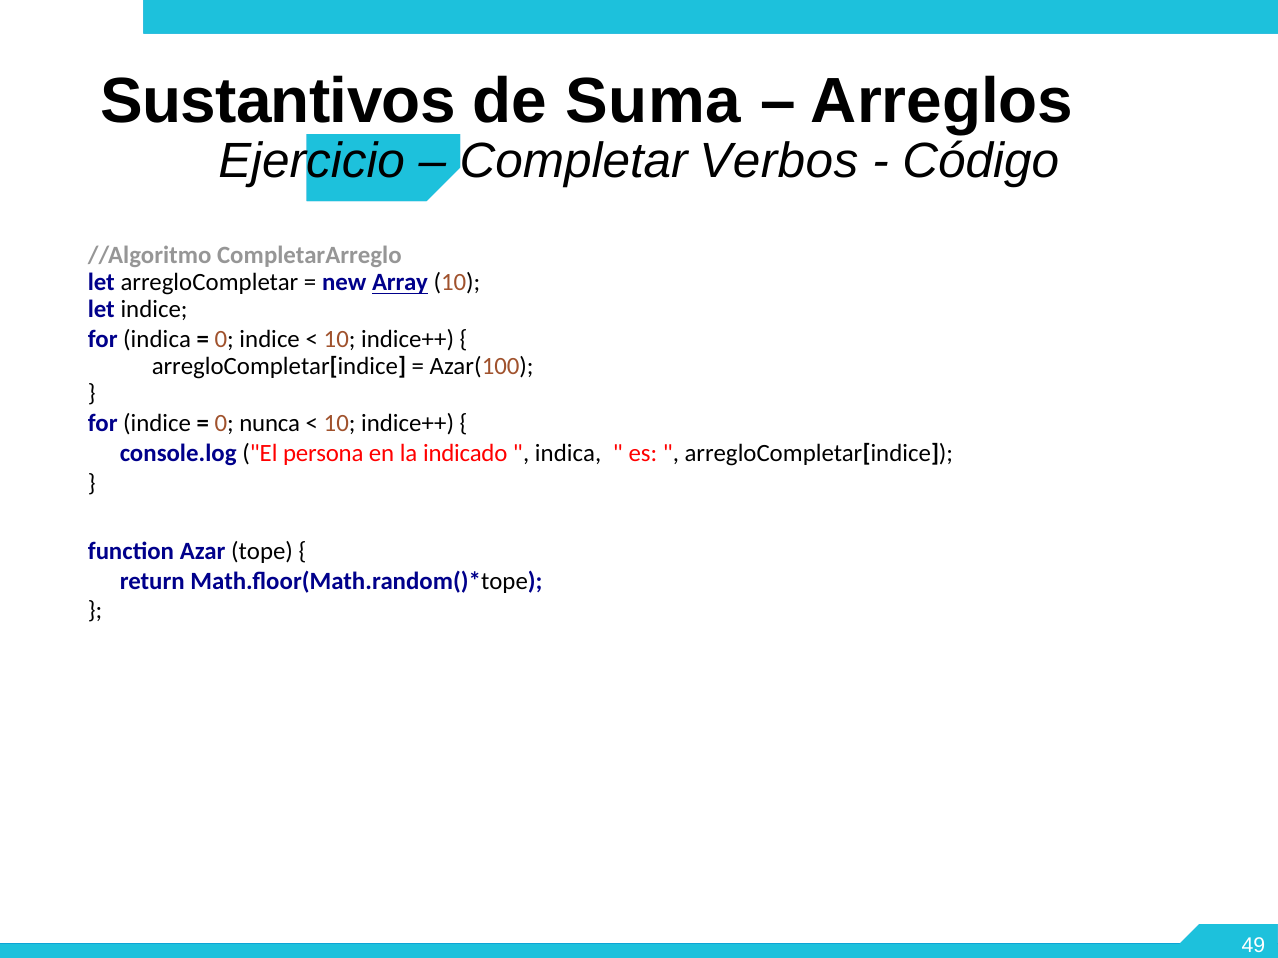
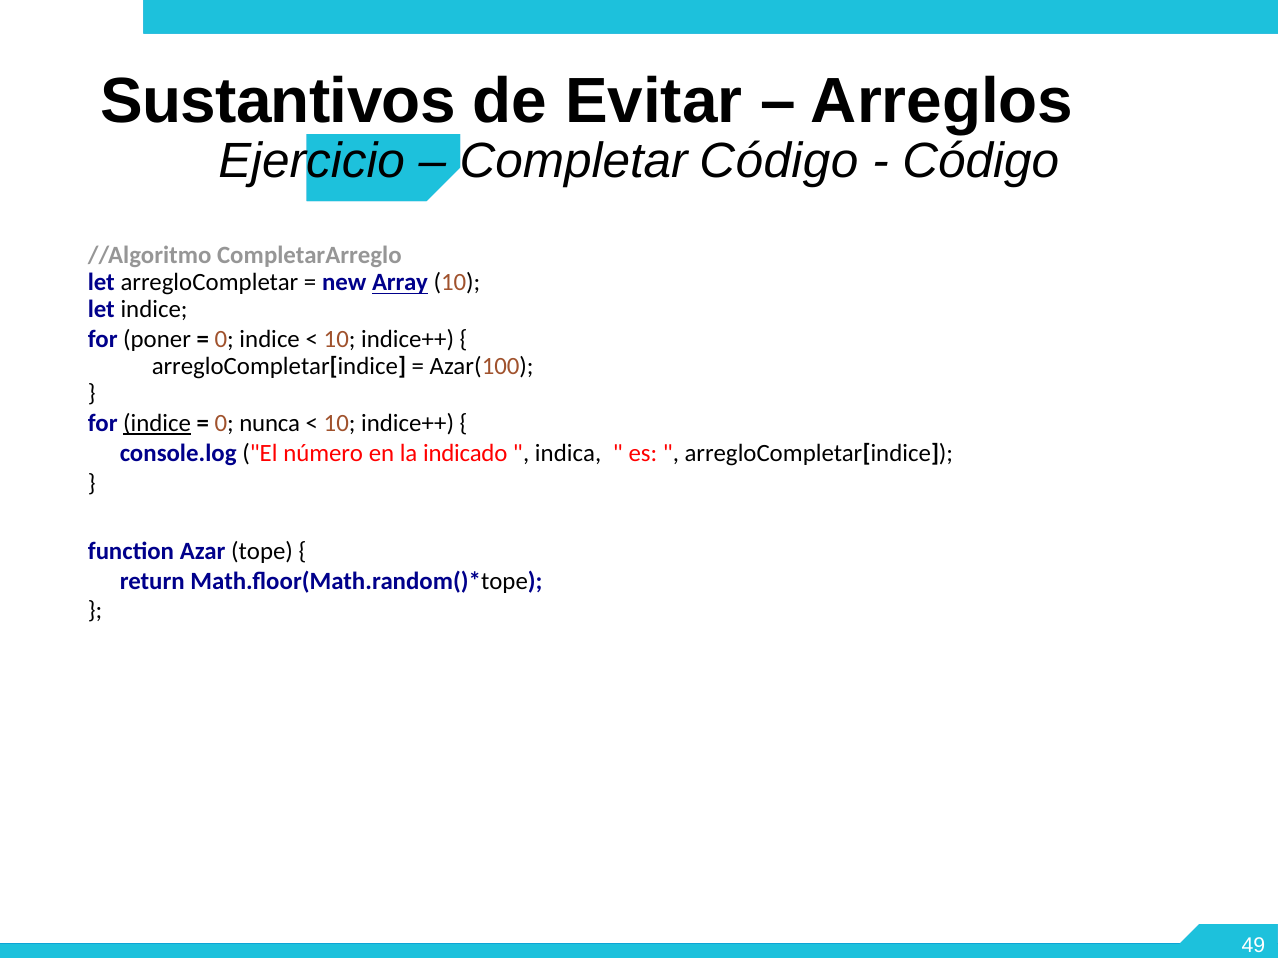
Suma: Suma -> Evitar
Completar Verbos: Verbos -> Código
for indica: indica -> poner
indice at (157, 423) underline: none -> present
persona: persona -> número
